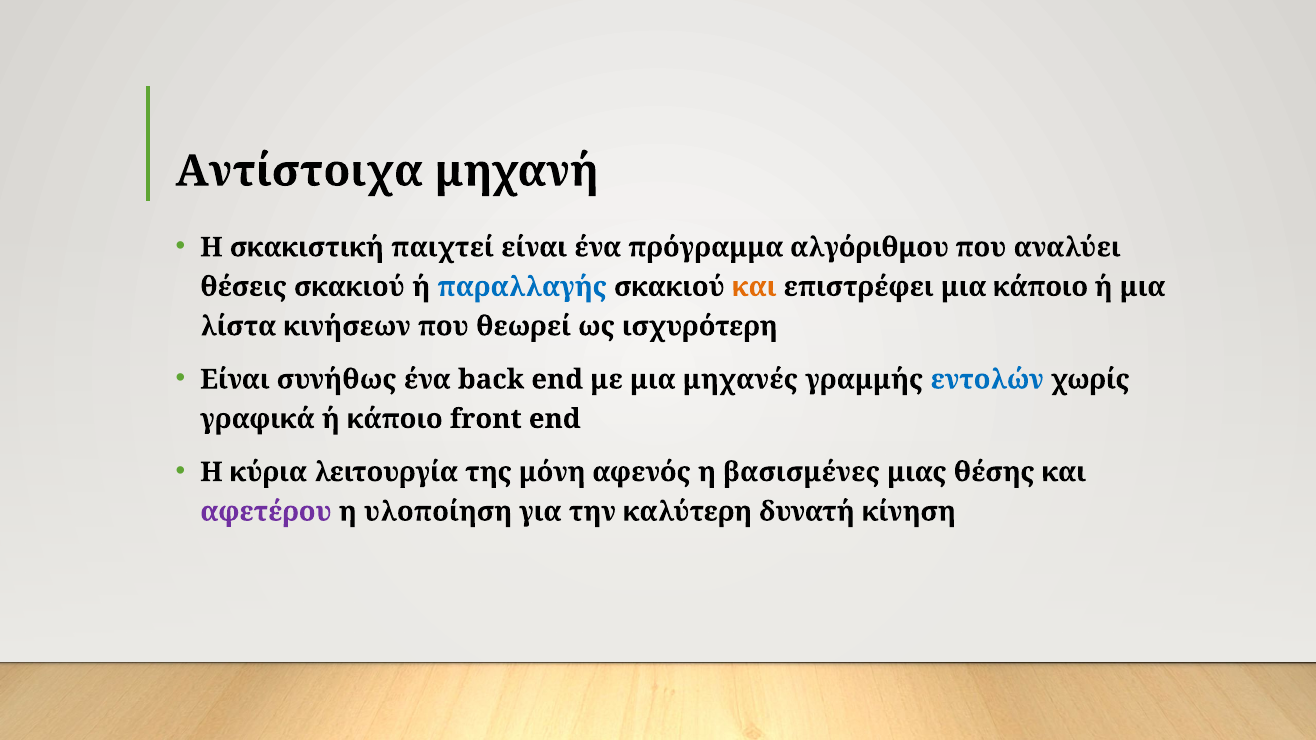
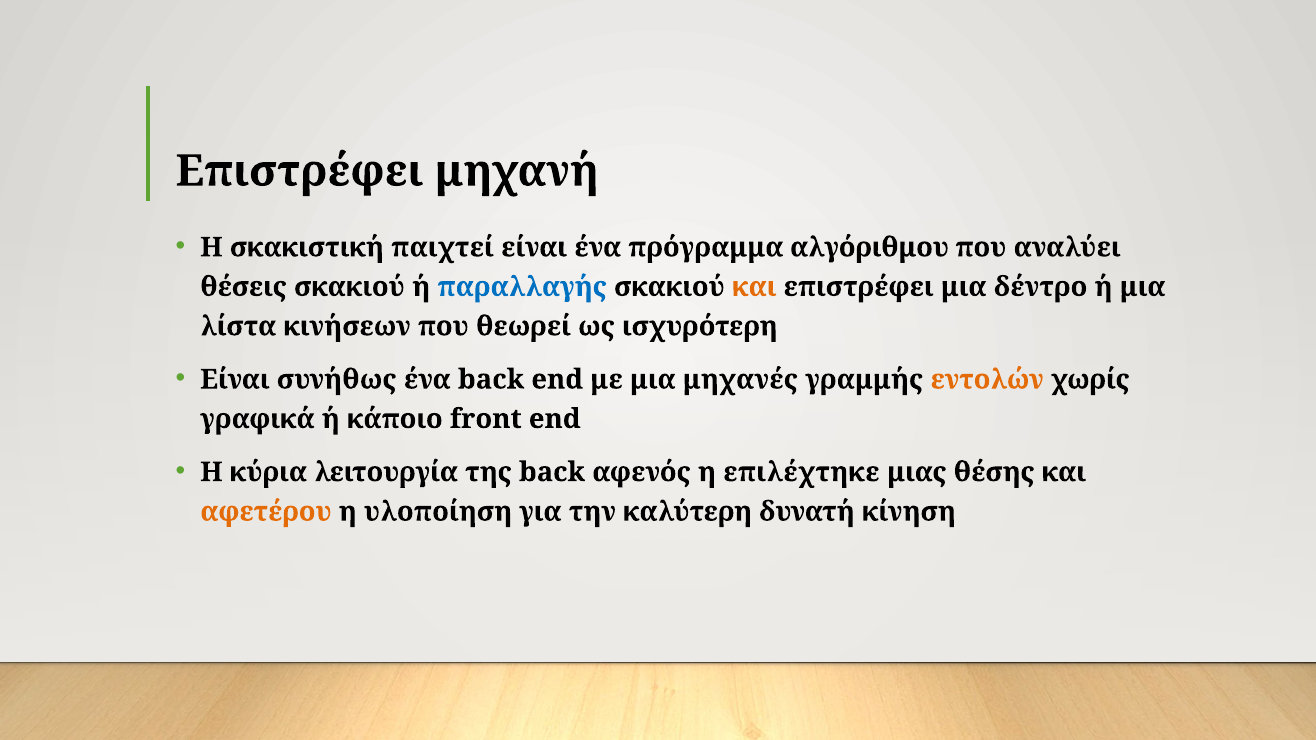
Αντίστοιχα at (299, 171): Αντίστοιχα -> Επιστρέφει
μια κάποιο: κάποιο -> δέντρο
εντολών colour: blue -> orange
της μόνη: μόνη -> back
βασισμένες: βασισμένες -> επιλέχτηκε
αφετέρου colour: purple -> orange
